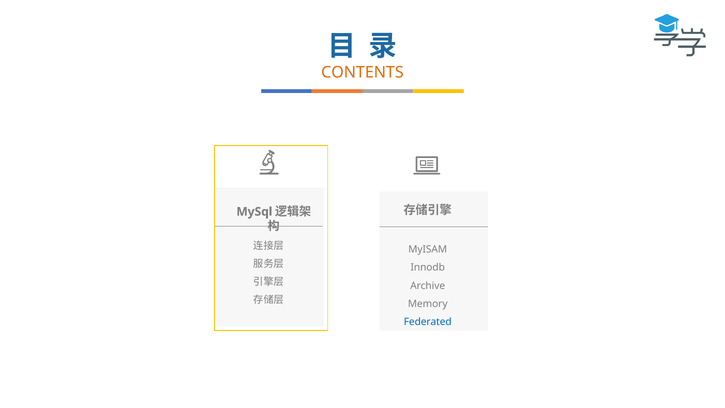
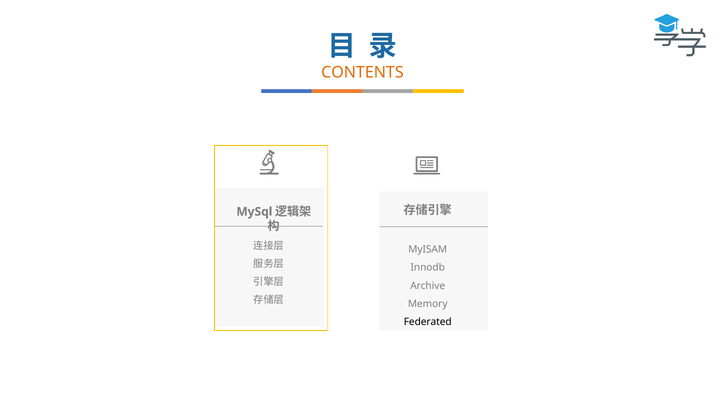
Federated colour: blue -> black
